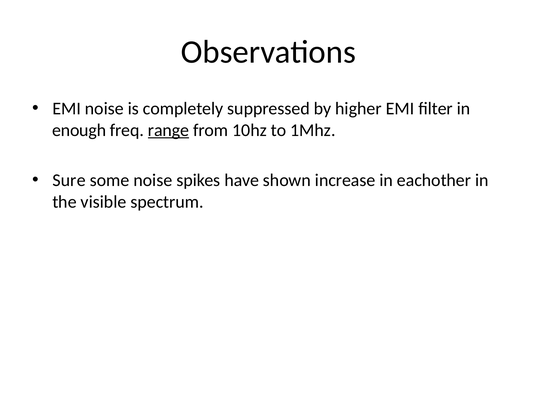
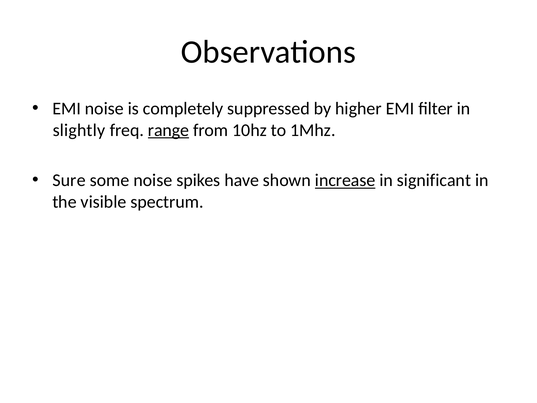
enough: enough -> slightly
increase underline: none -> present
eachother: eachother -> significant
